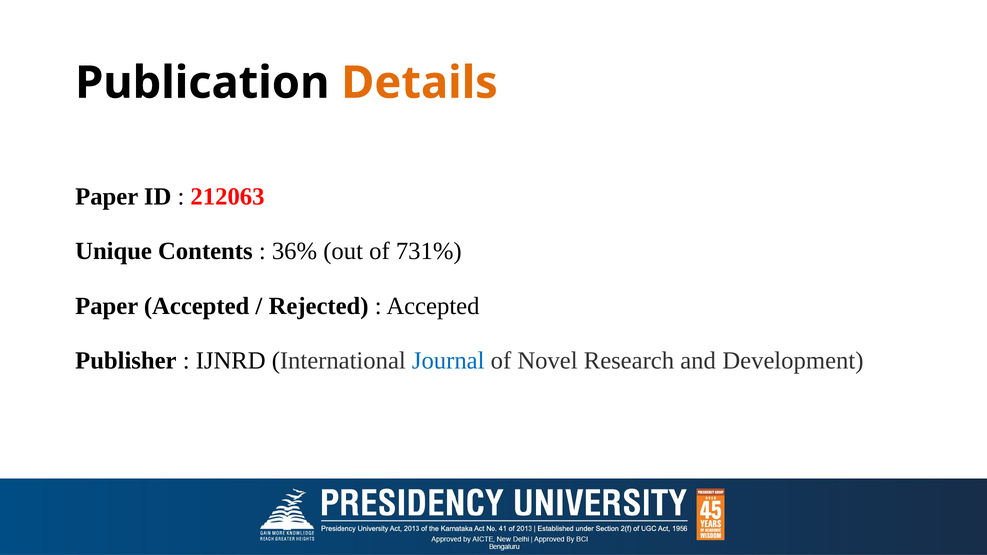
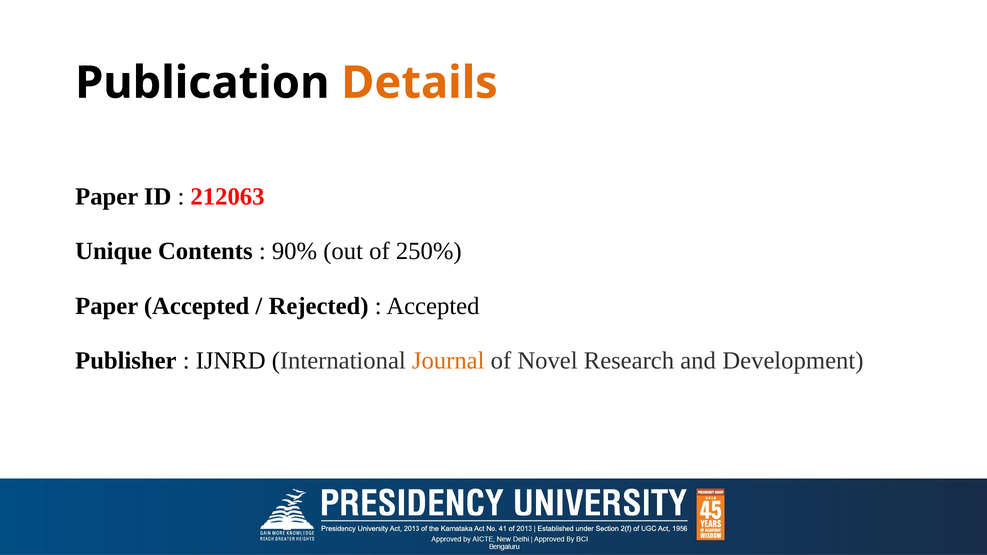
36%: 36% -> 90%
731%: 731% -> 250%
Journal colour: blue -> orange
